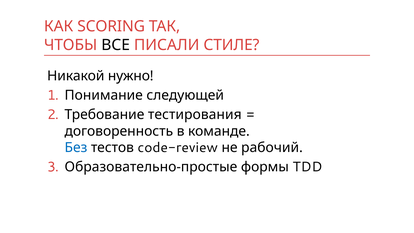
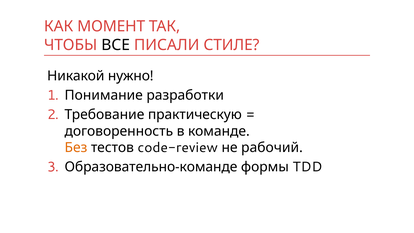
SCORING: SCORING -> МОМЕНТ
следующей: следующей -> разработки
тестирования: тестирования -> практическую
Без colour: blue -> orange
Образовательно-простые: Образовательно-простые -> Образовательно-команде
